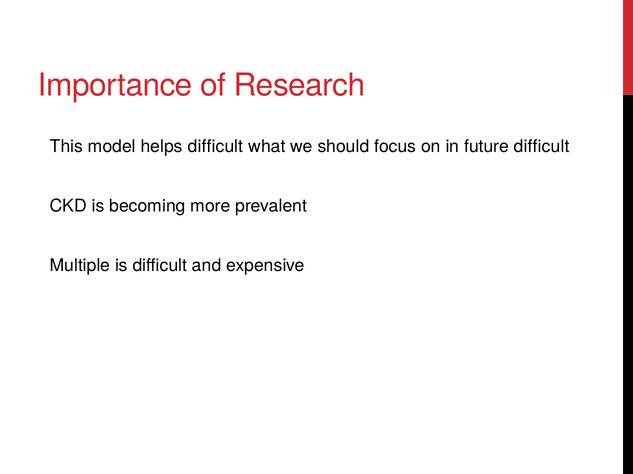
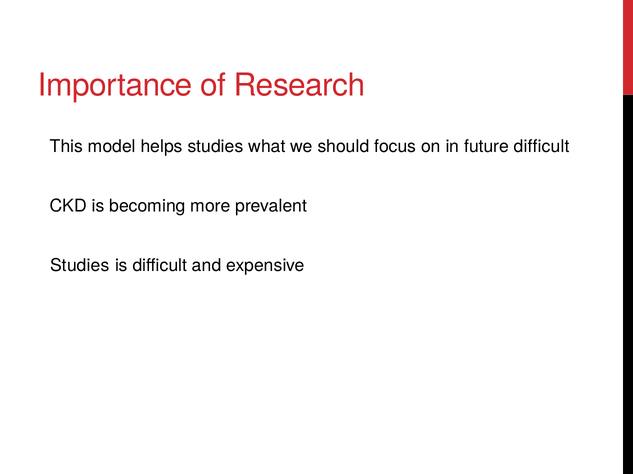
helps difficult: difficult -> studies
Multiple at (80, 266): Multiple -> Studies
